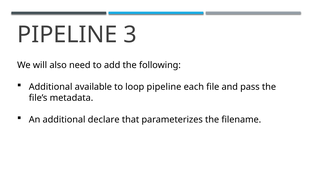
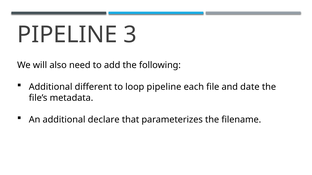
available: available -> different
pass: pass -> date
